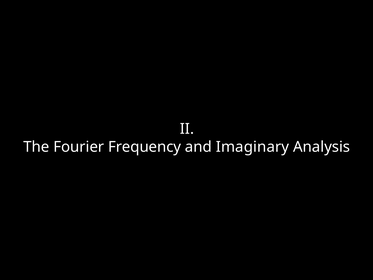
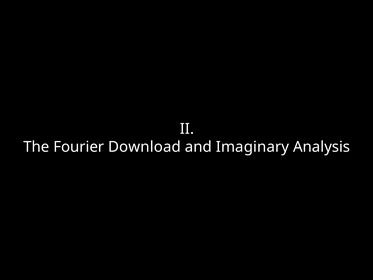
Frequency: Frequency -> Download
